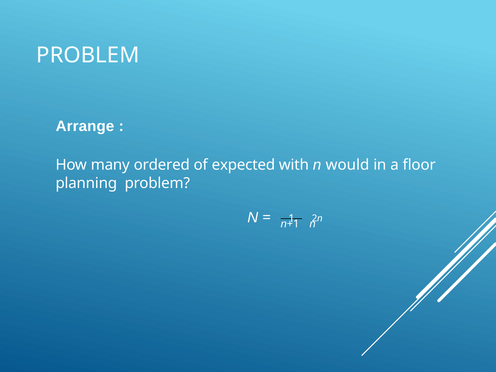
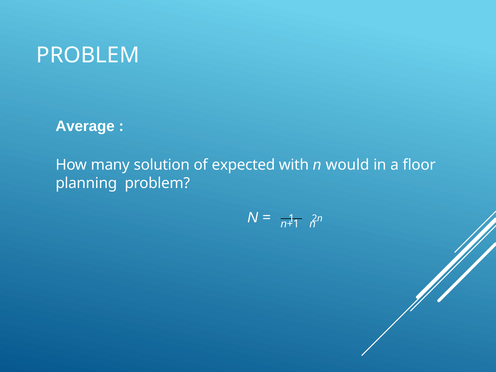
Arrange: Arrange -> Average
ordered: ordered -> solution
